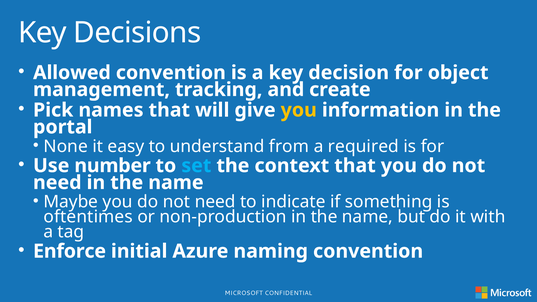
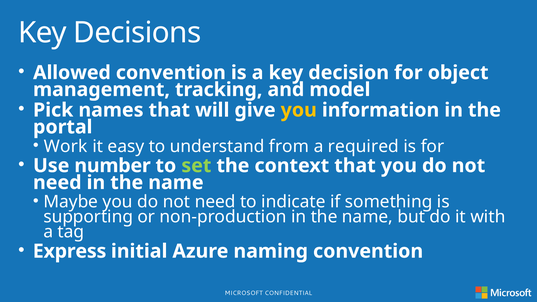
create: create -> model
None: None -> Work
set colour: light blue -> light green
oftentimes: oftentimes -> supporting
Enforce: Enforce -> Express
